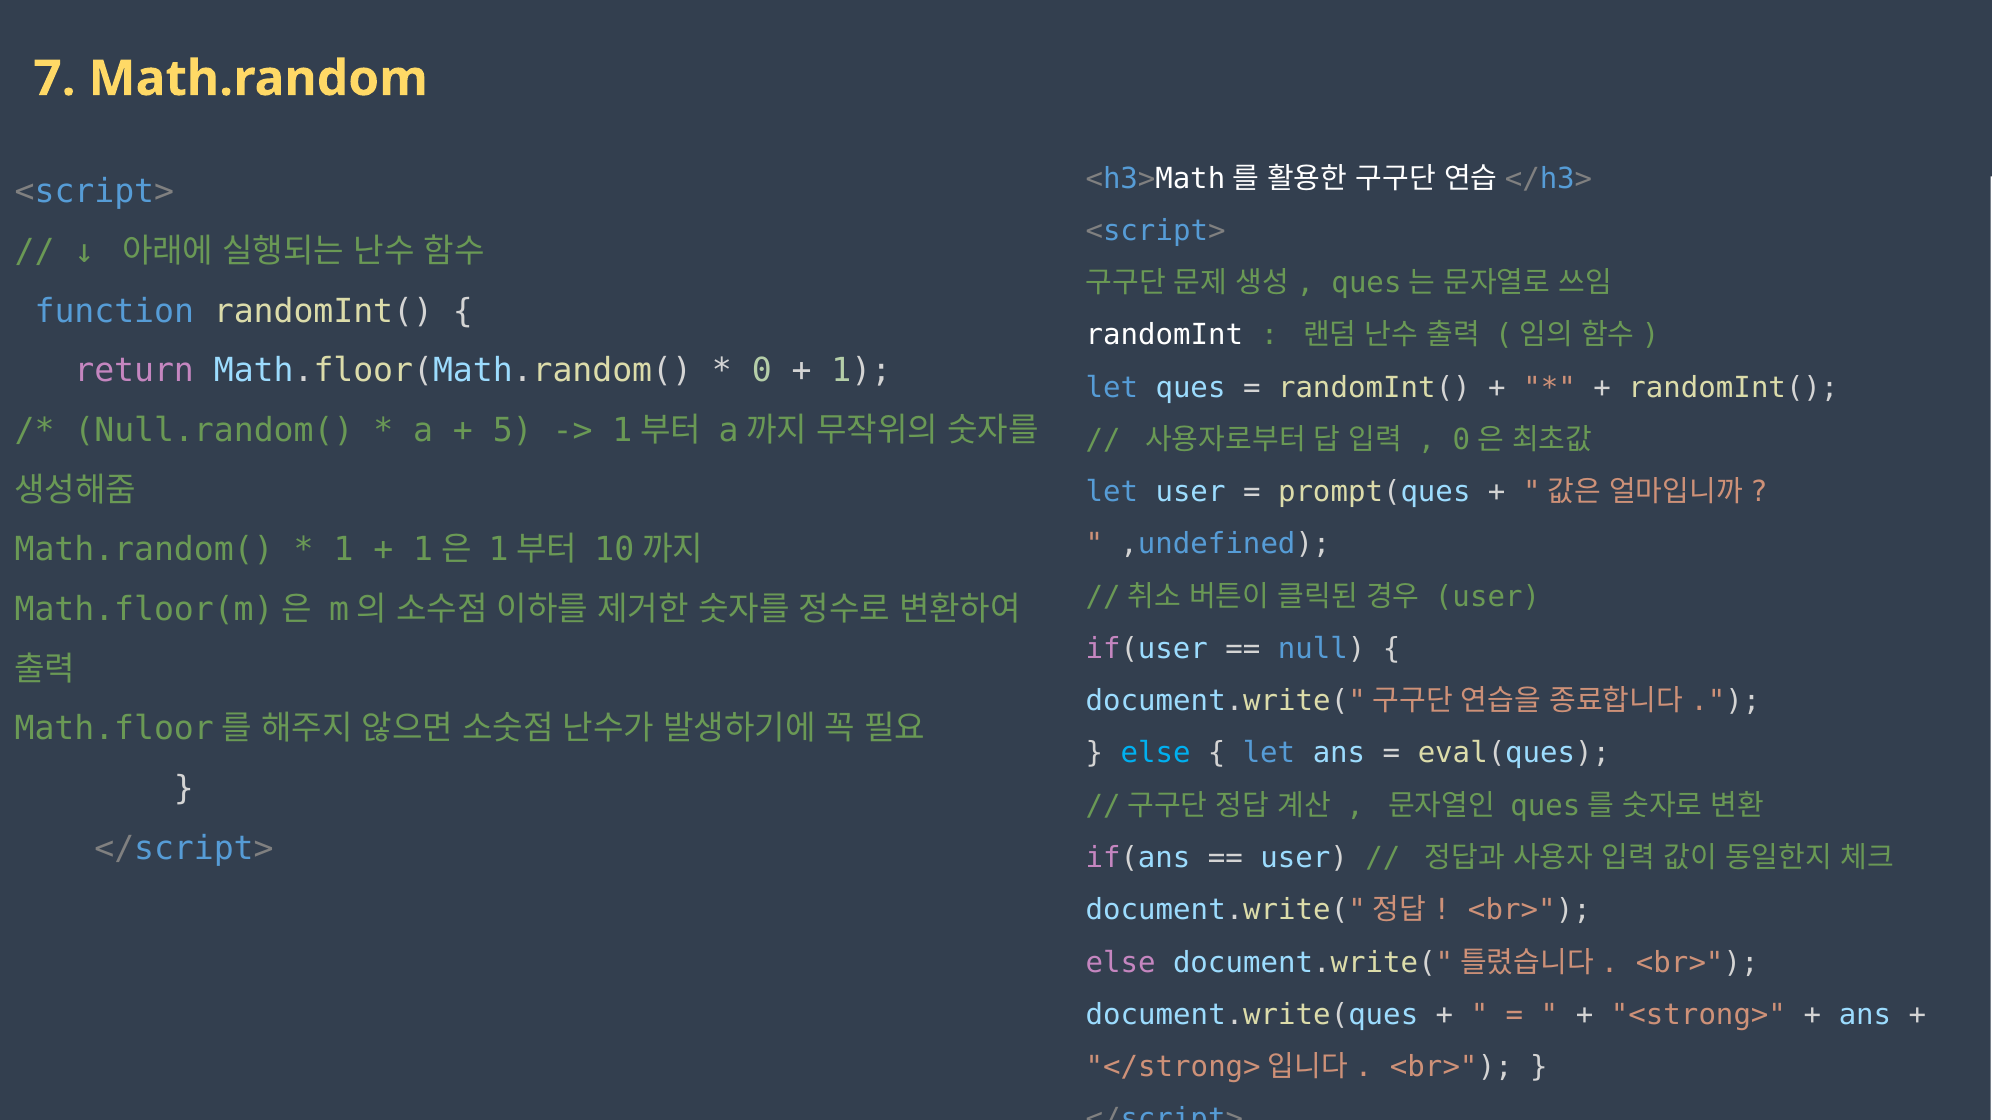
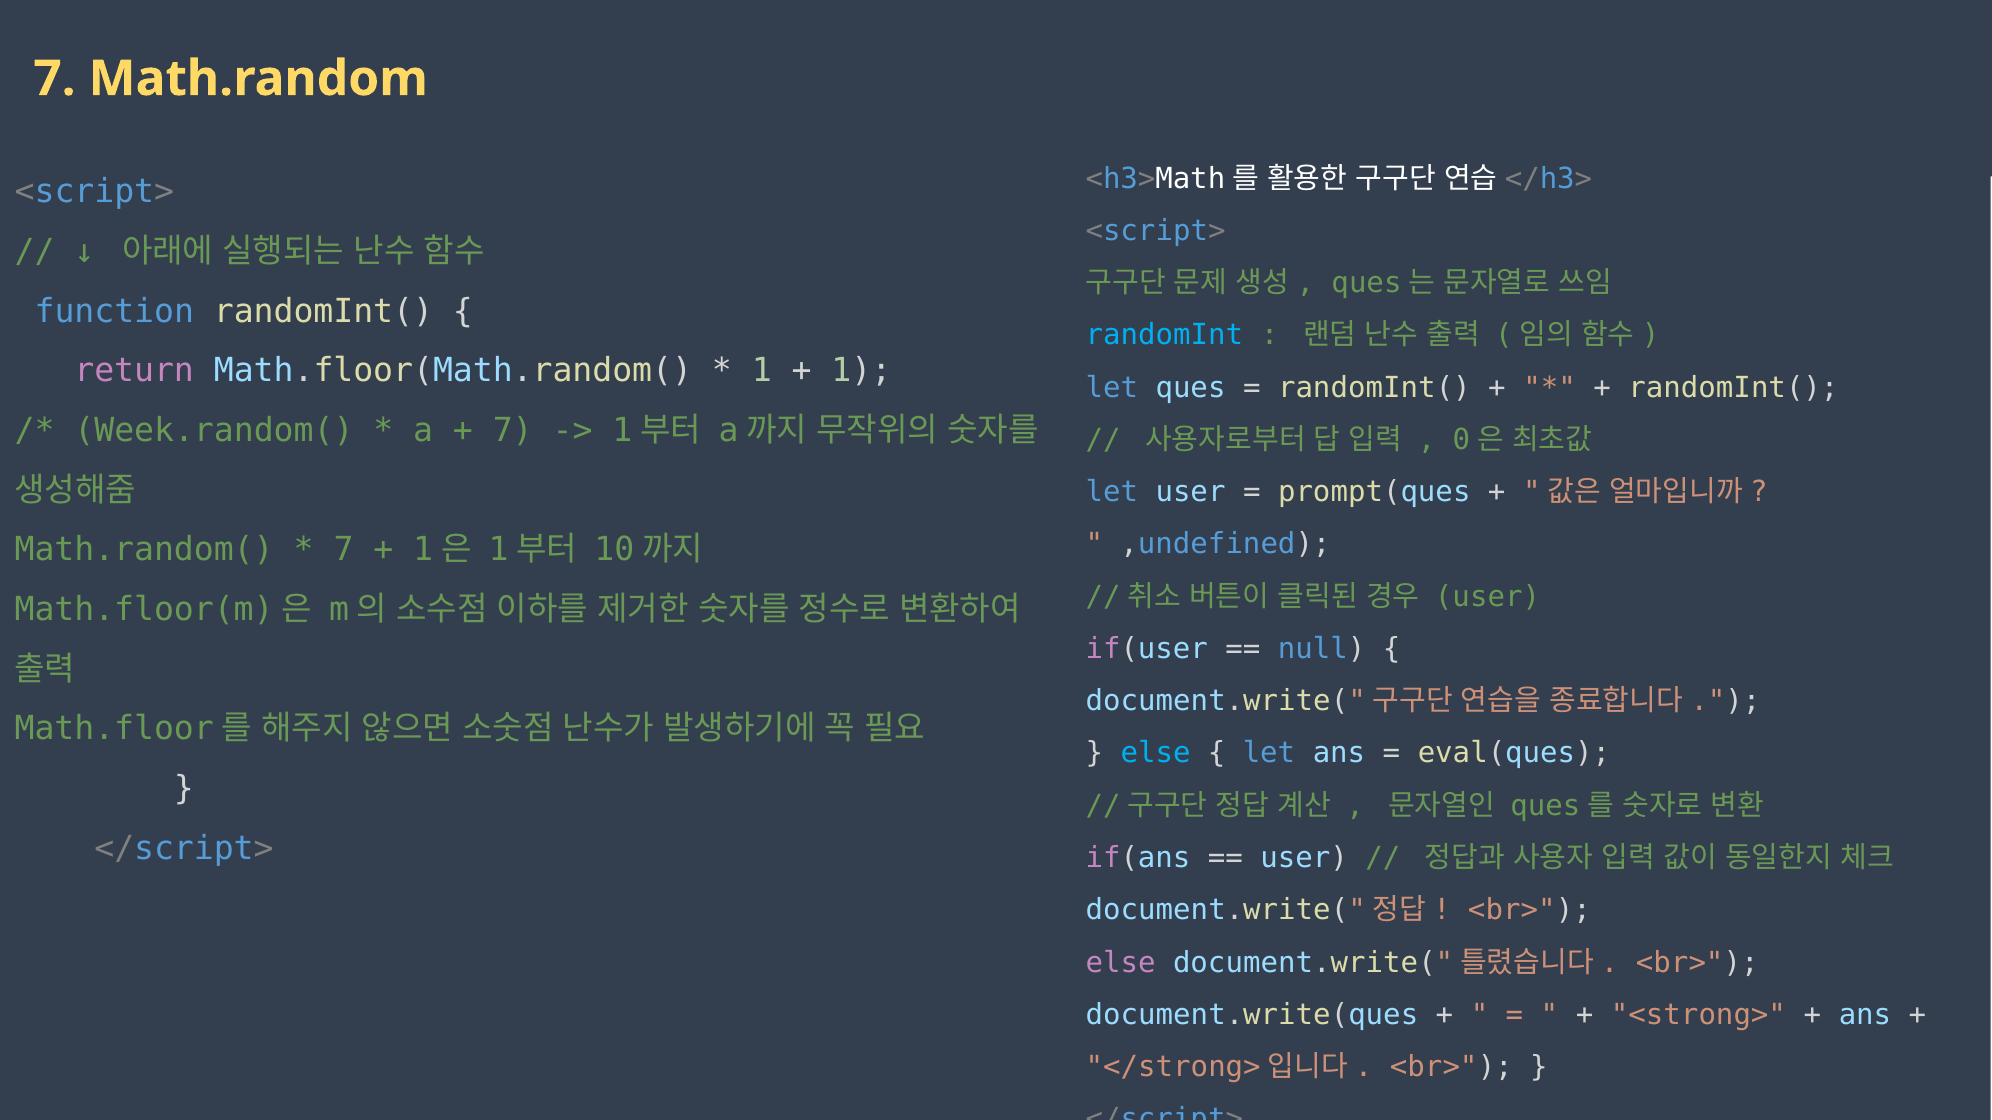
randomInt colour: white -> light blue
0 at (762, 371): 0 -> 1
Null.random(: Null.random( -> Week.random(
5 at (513, 431): 5 -> 7
1 at (343, 550): 1 -> 7
